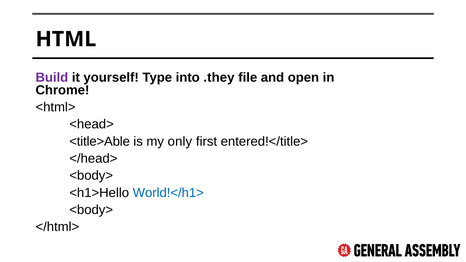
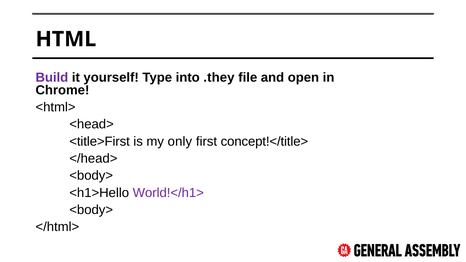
<title>Able: <title>Able -> <title>First
entered!</title>: entered!</title> -> concept!</title>
World!</h1> colour: blue -> purple
